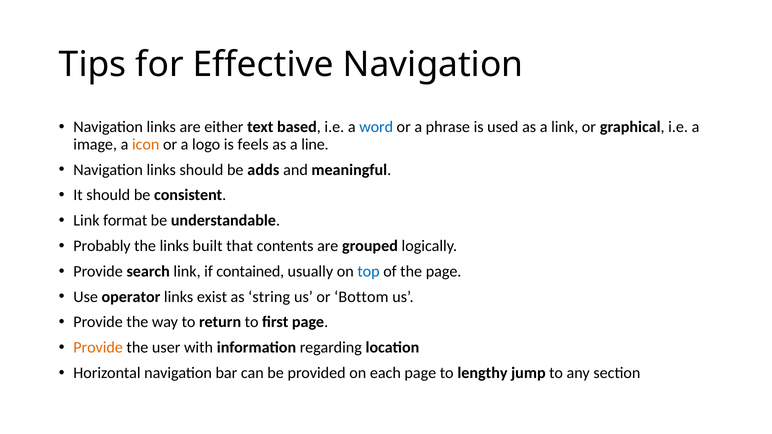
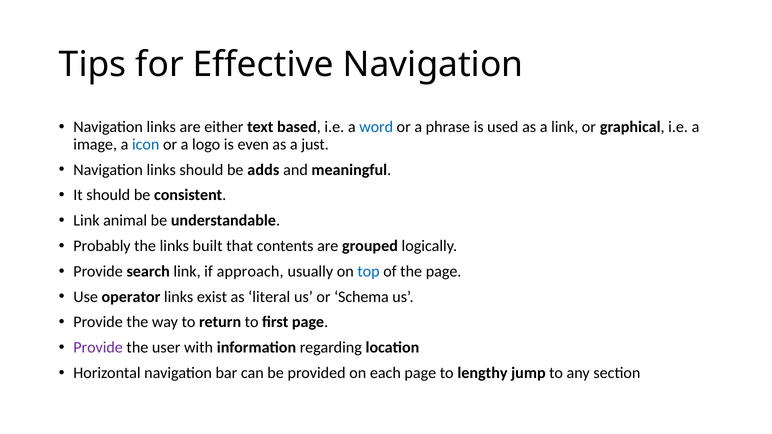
icon colour: orange -> blue
feels: feels -> even
line: line -> just
format: format -> animal
contained: contained -> approach
string: string -> literal
Bottom: Bottom -> Schema
Provide at (98, 348) colour: orange -> purple
